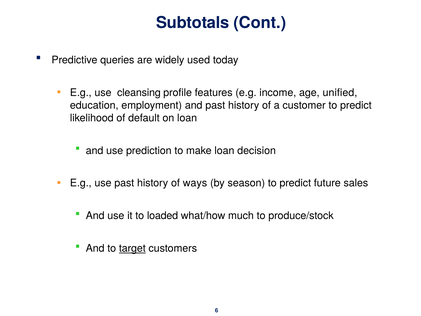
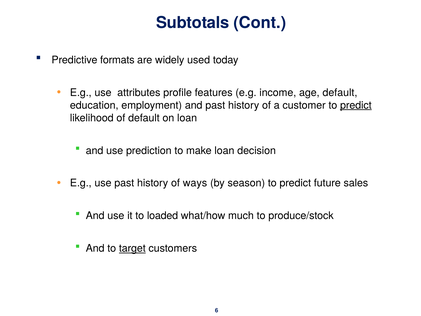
queries: queries -> formats
cleansing: cleansing -> attributes
age unified: unified -> default
predict at (356, 105) underline: none -> present
